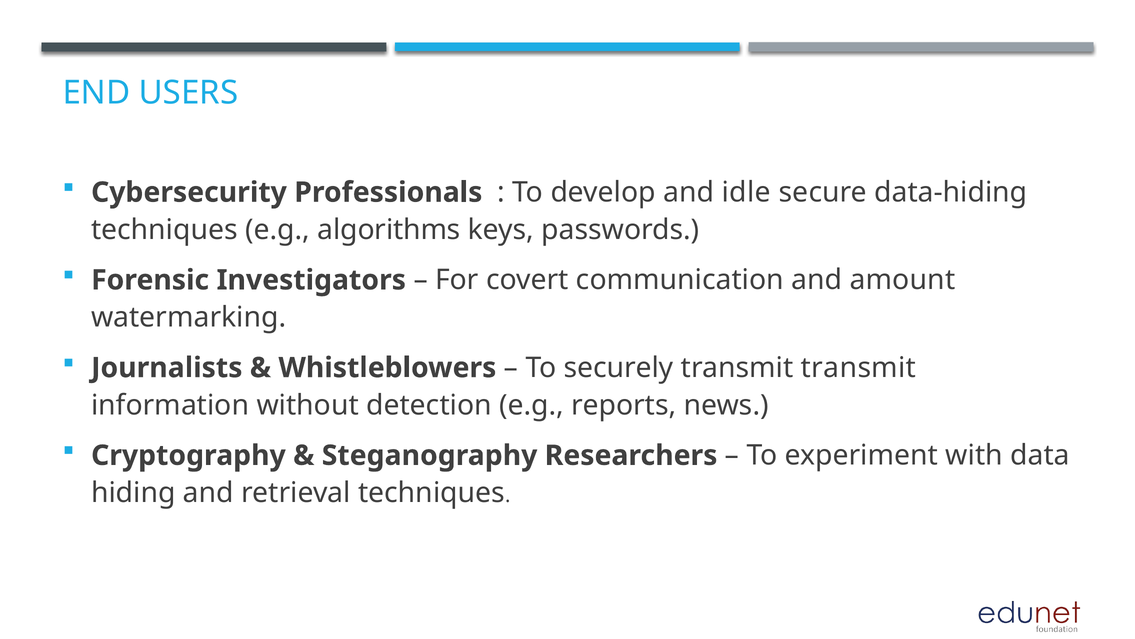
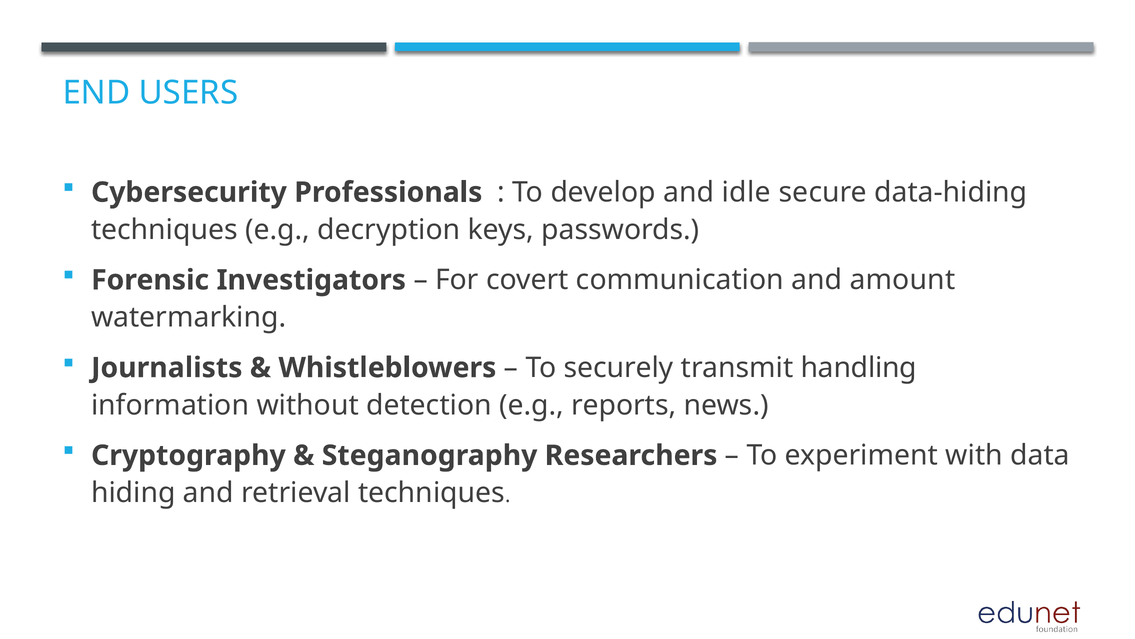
algorithms: algorithms -> decryption
transmit transmit: transmit -> handling
